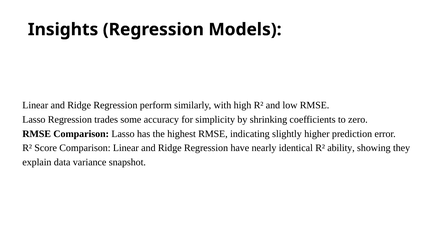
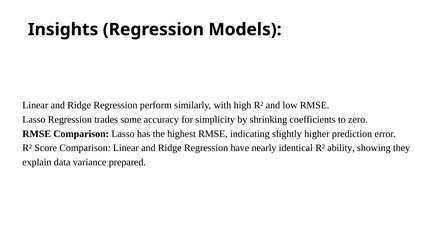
snapshot: snapshot -> prepared
